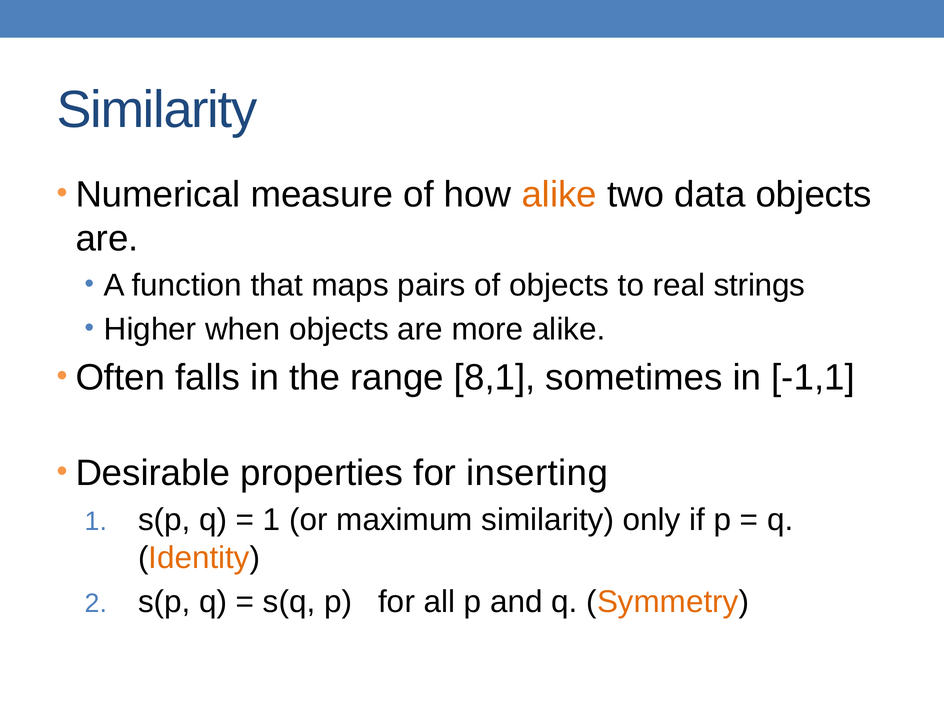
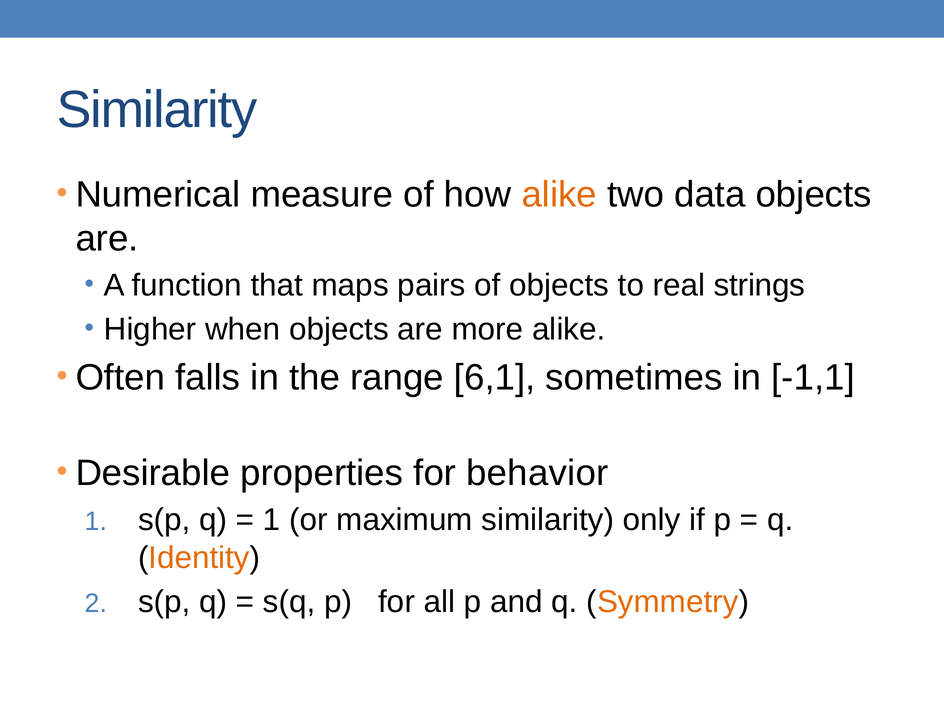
8,1: 8,1 -> 6,1
inserting: inserting -> behavior
